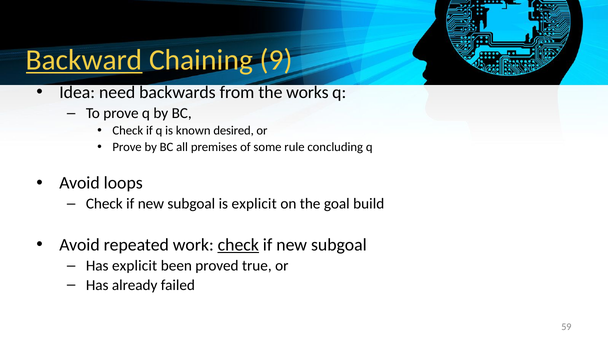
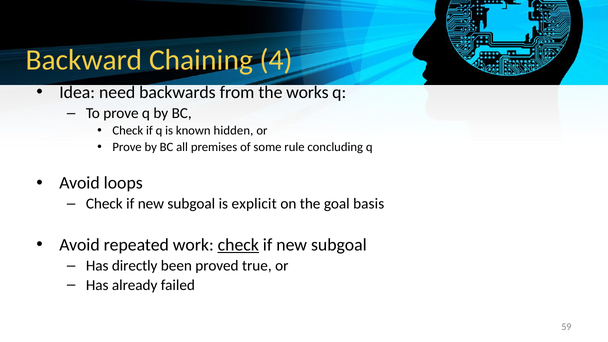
Backward underline: present -> none
9: 9 -> 4
desired: desired -> hidden
build: build -> basis
Has explicit: explicit -> directly
